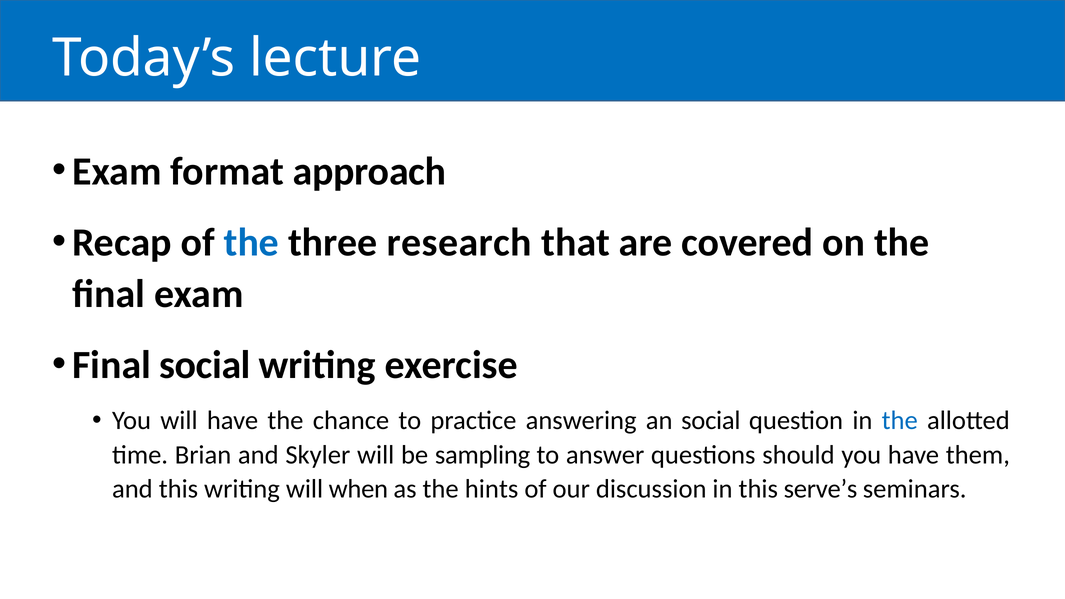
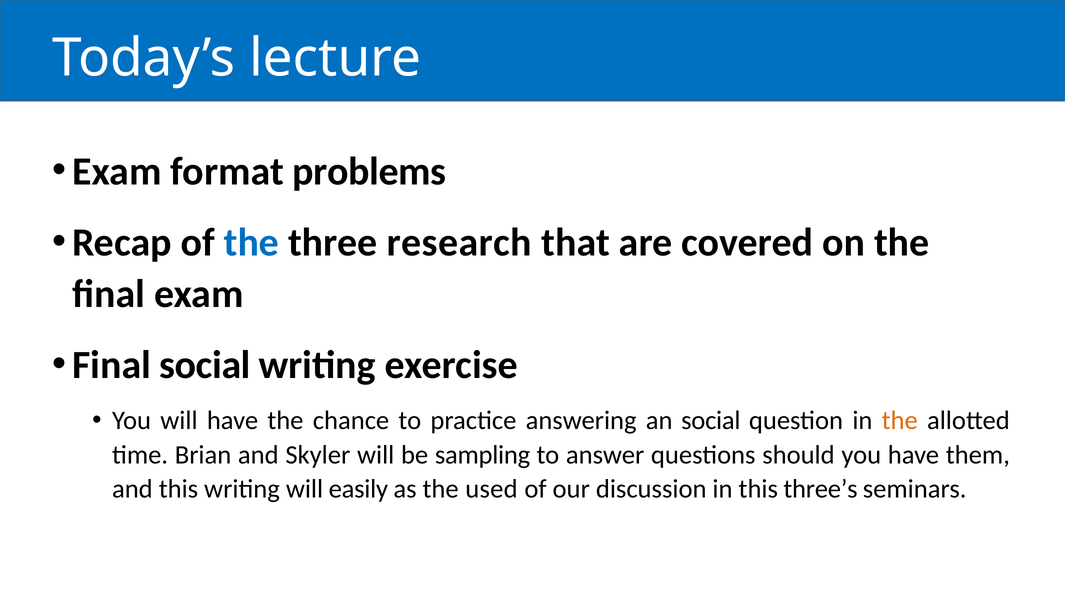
approach: approach -> problems
the at (900, 421) colour: blue -> orange
when: when -> easily
hints: hints -> used
serve’s: serve’s -> three’s
